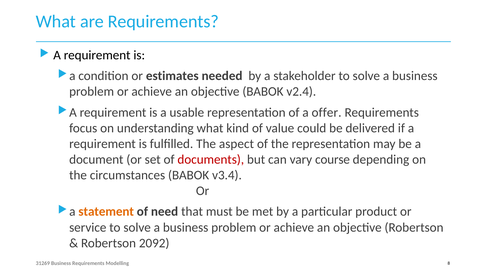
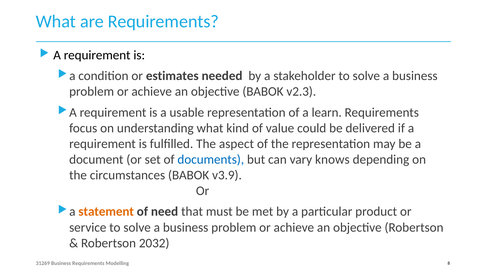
v2.4: v2.4 -> v2.3
offer: offer -> learn
documents colour: red -> blue
course: course -> knows
v3.4: v3.4 -> v3.9
2092: 2092 -> 2032
